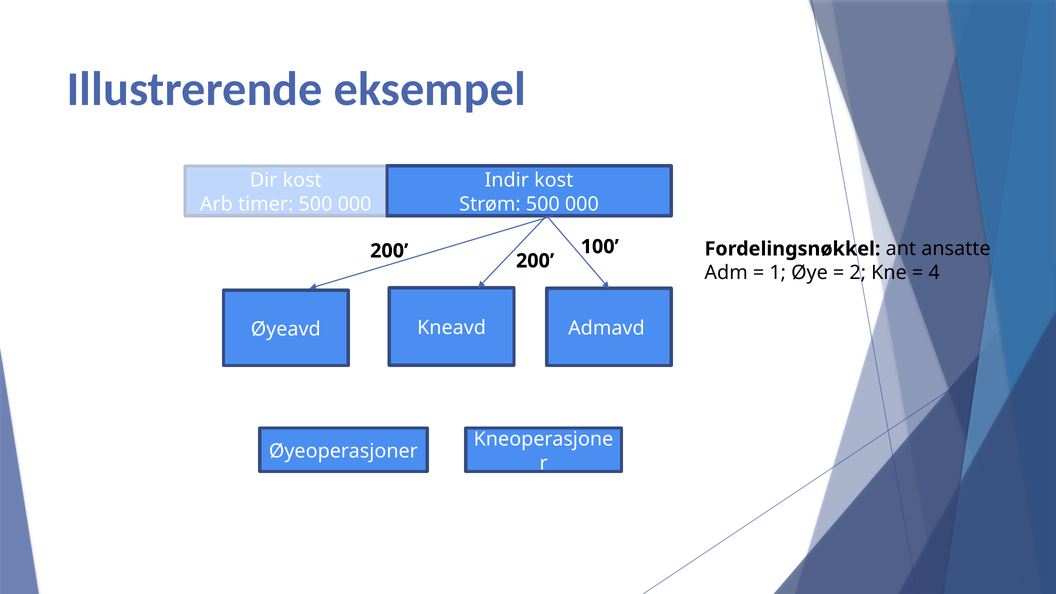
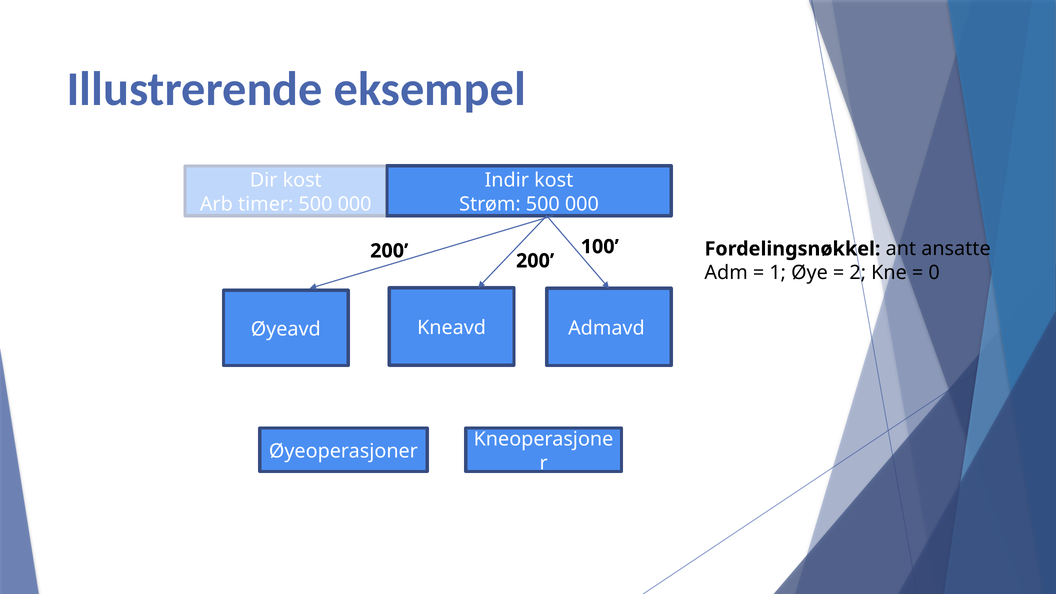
4: 4 -> 0
